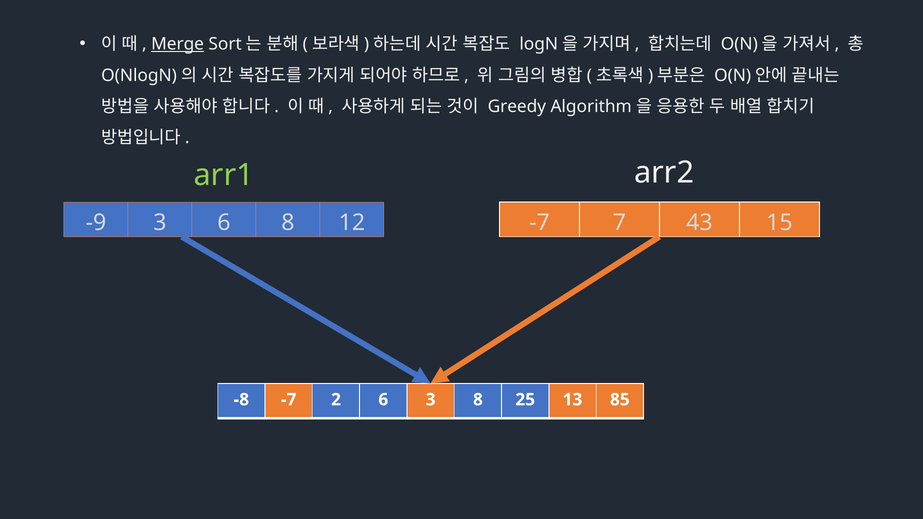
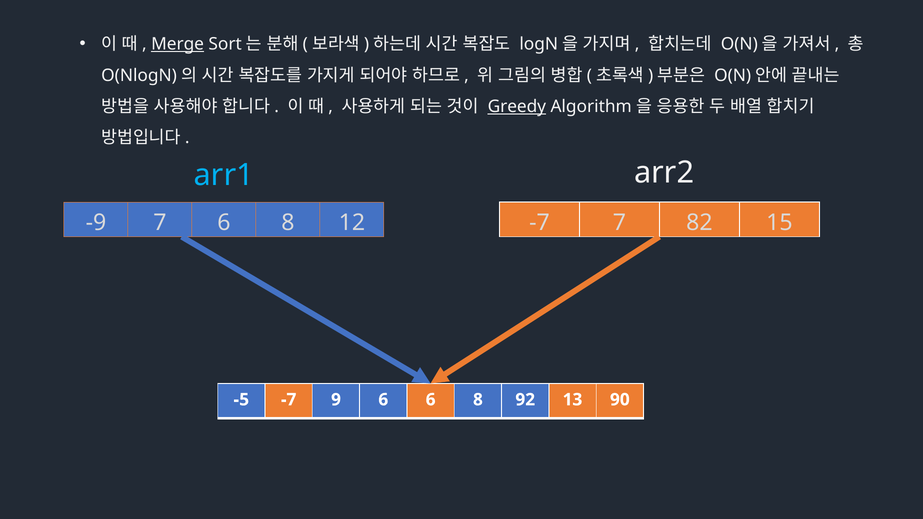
Greedy underline: none -> present
arr1 colour: light green -> light blue
-9 3: 3 -> 7
43: 43 -> 82
-8: -8 -> -5
2: 2 -> 9
6 3: 3 -> 6
25: 25 -> 92
85: 85 -> 90
